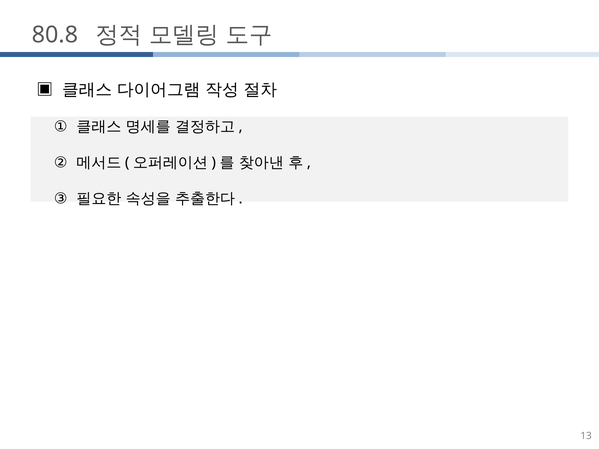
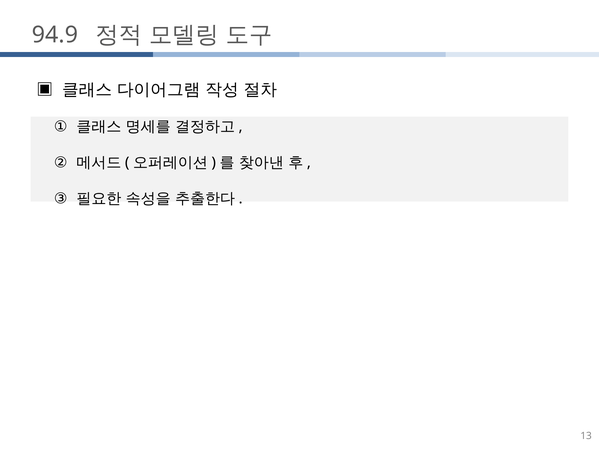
80.8: 80.8 -> 94.9
